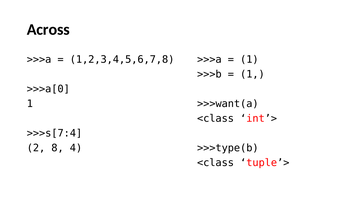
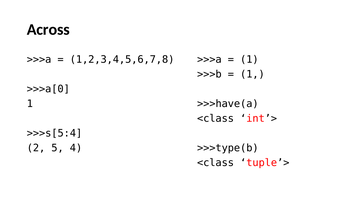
>>>want(a: >>>want(a -> >>>have(a
>>>s[7:4: >>>s[7:4 -> >>>s[5:4
8: 8 -> 5
